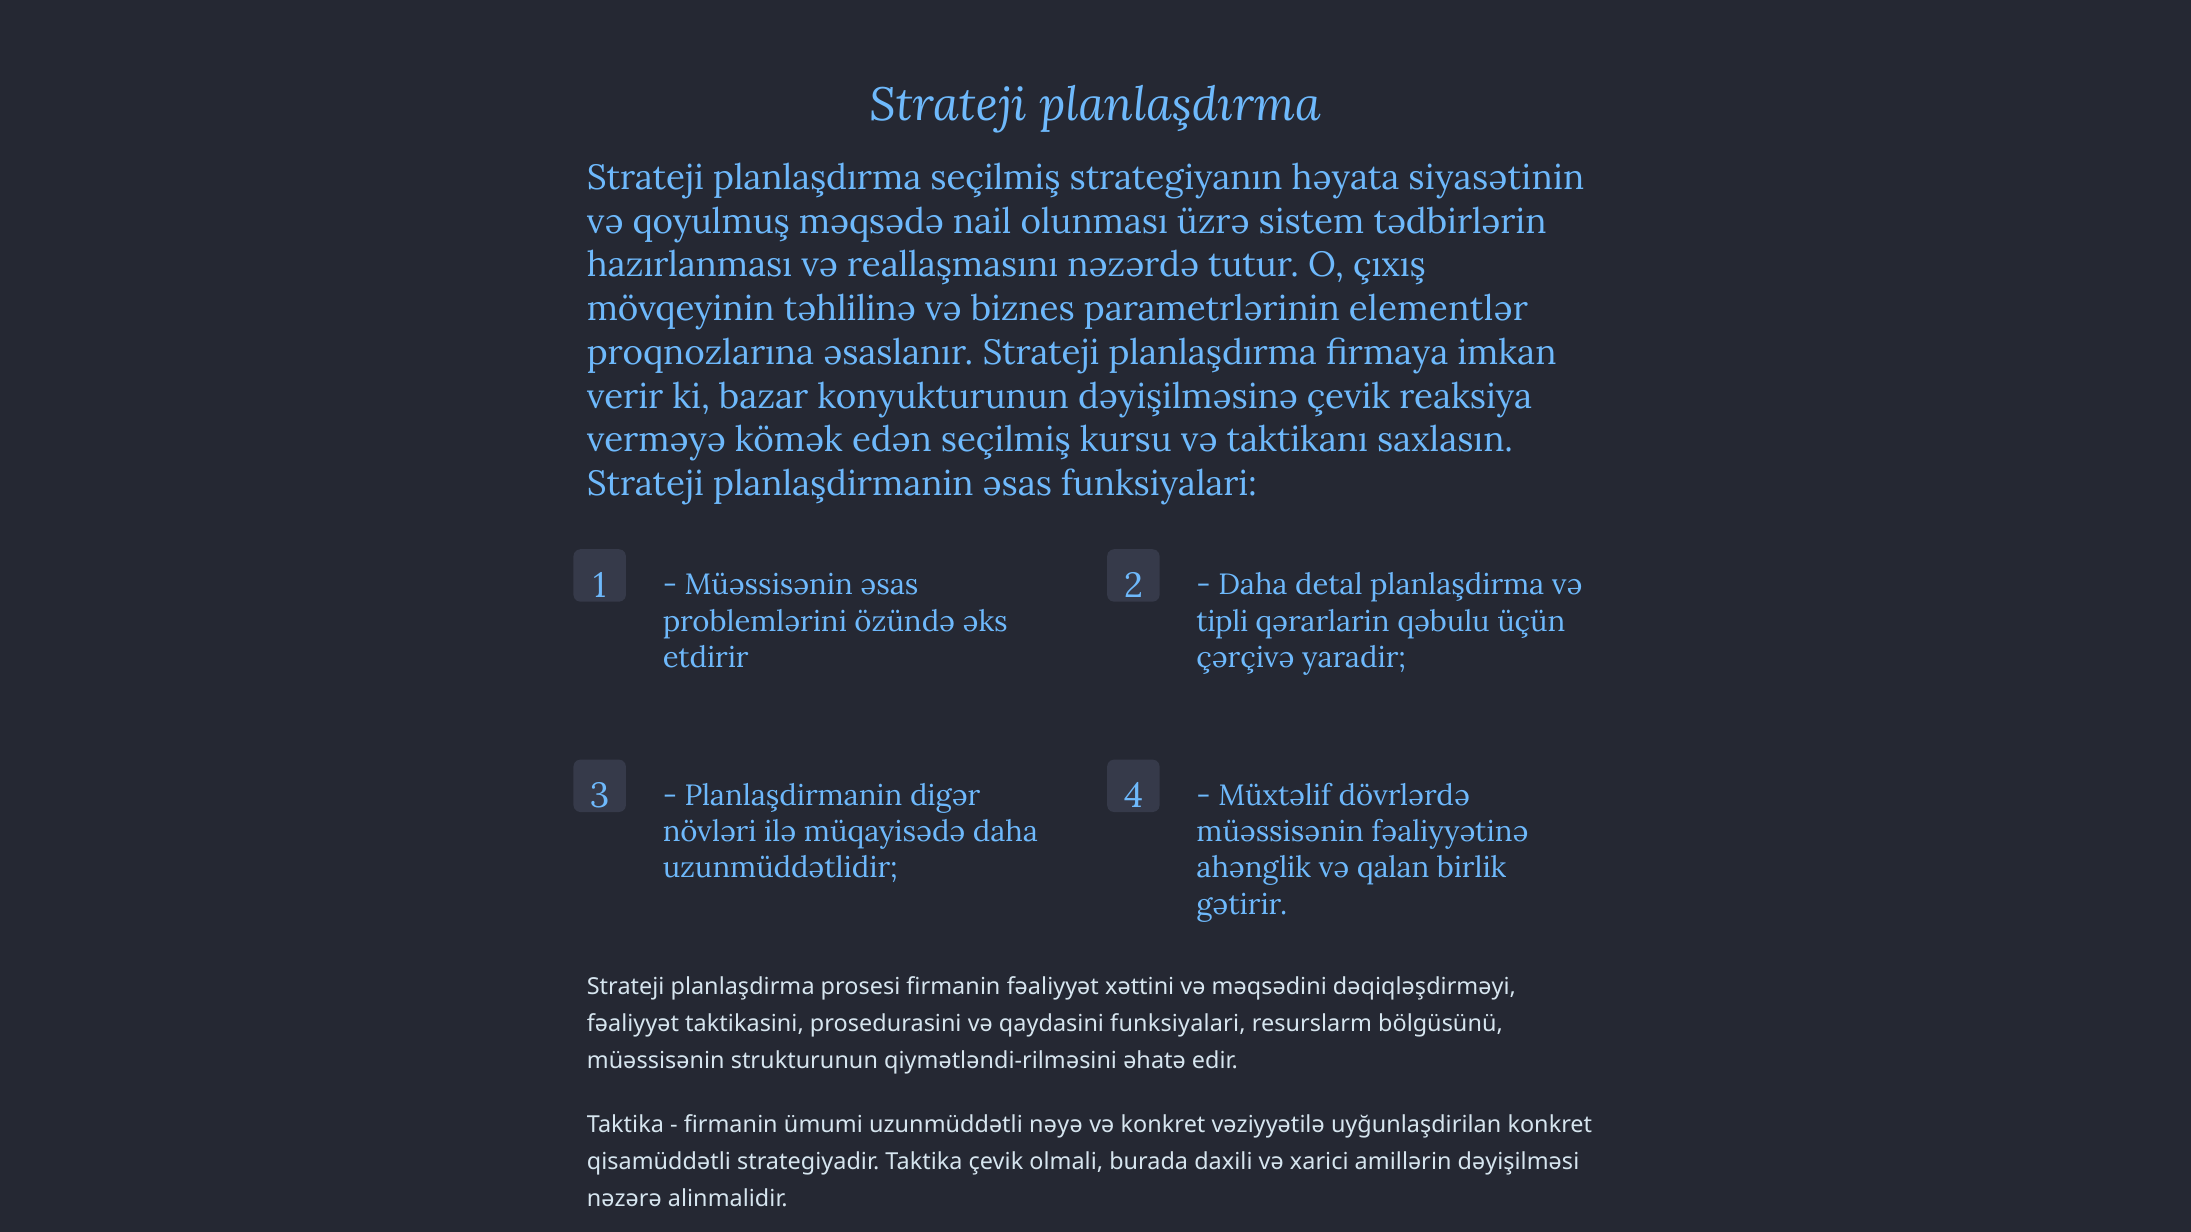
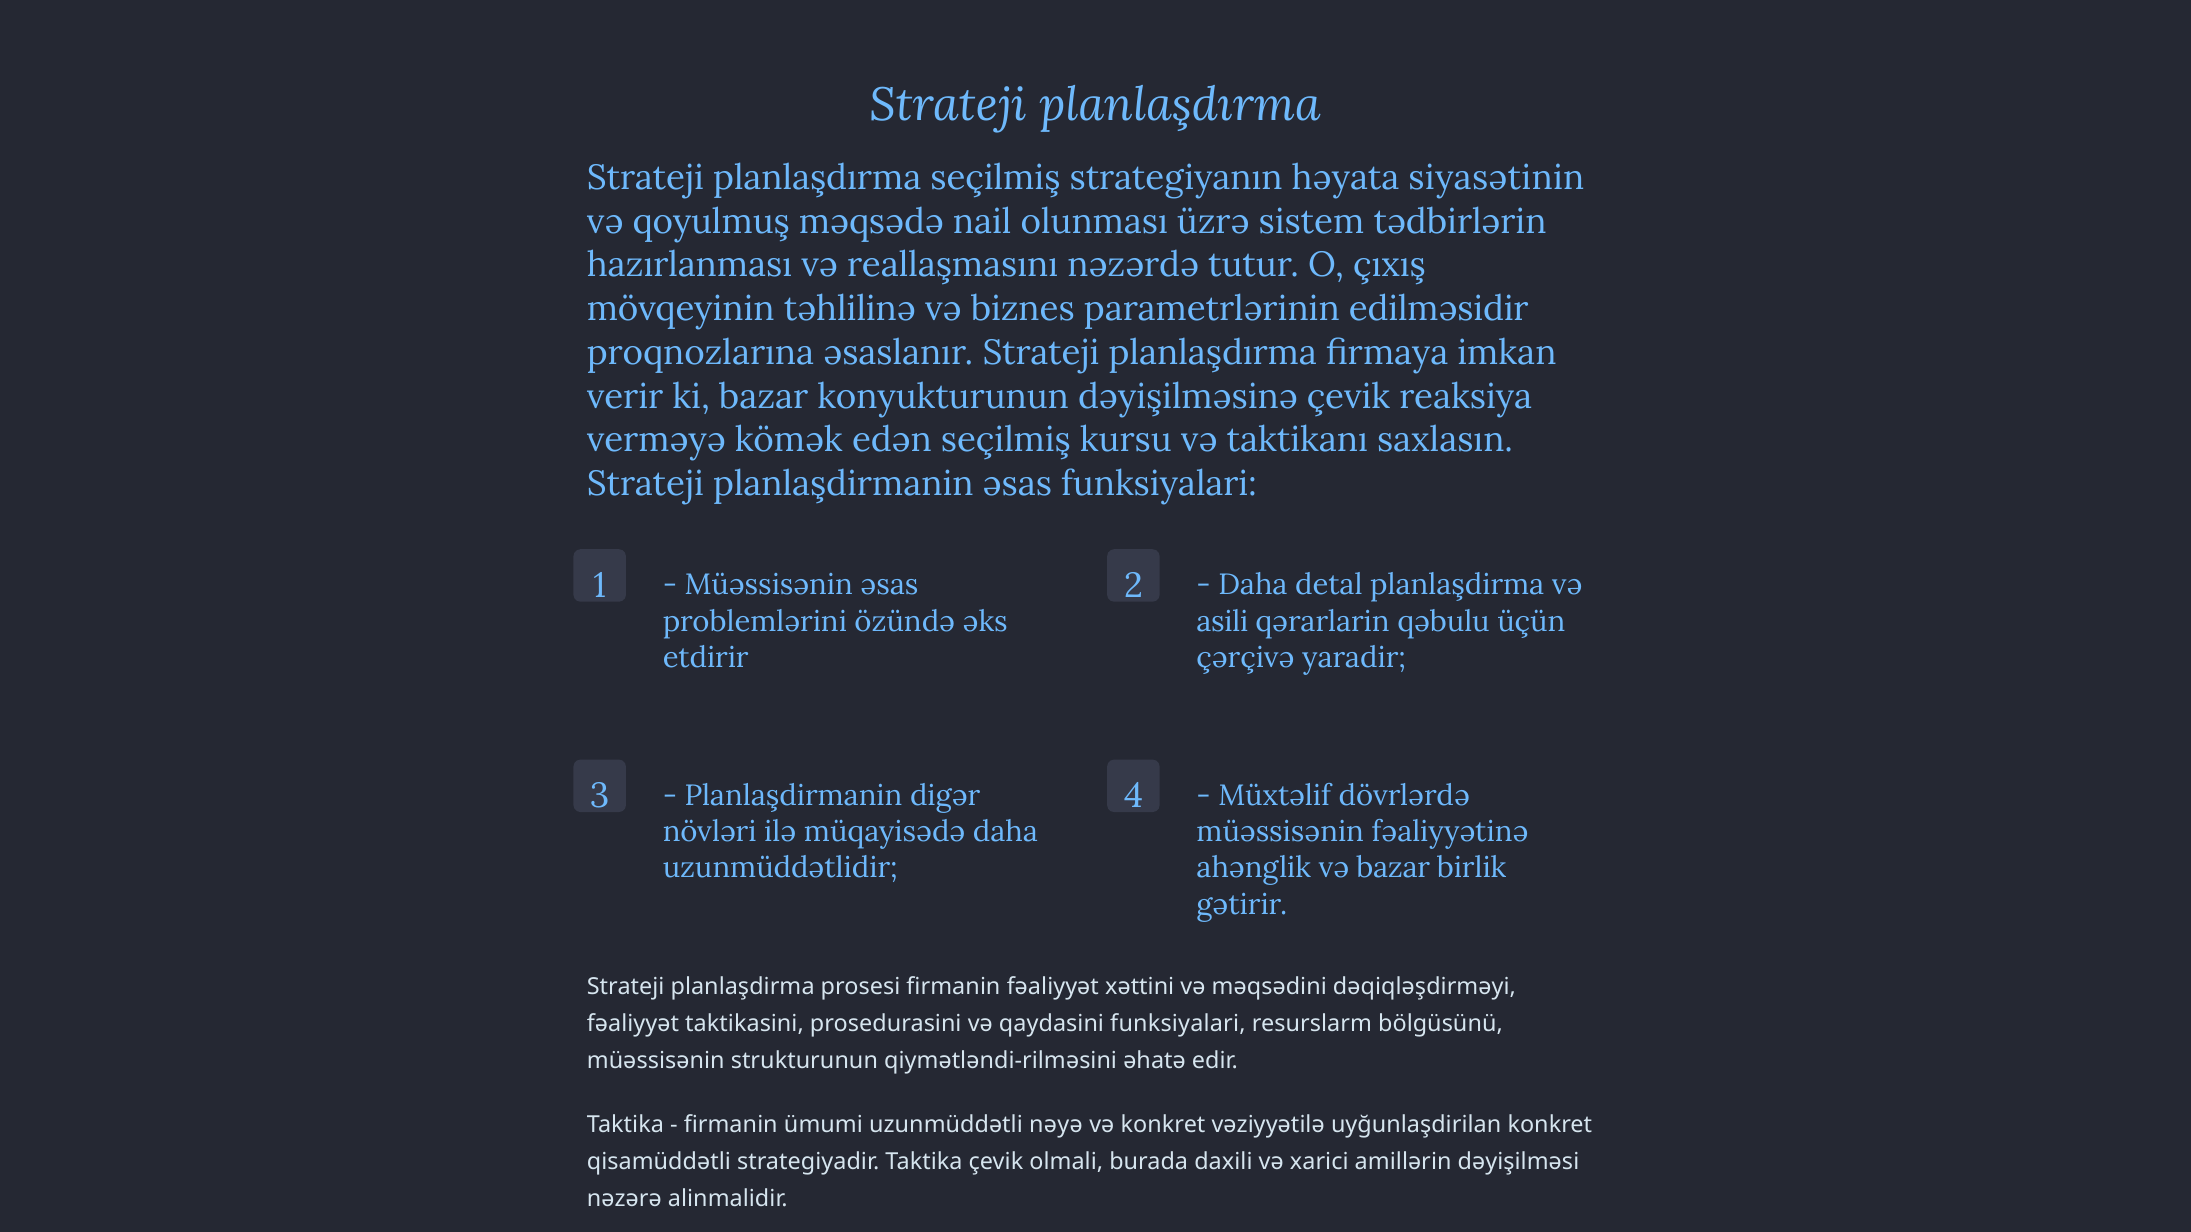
elementlər: elementlər -> edilməsidir
tipli: tipli -> asili
və qalan: qalan -> bazar
